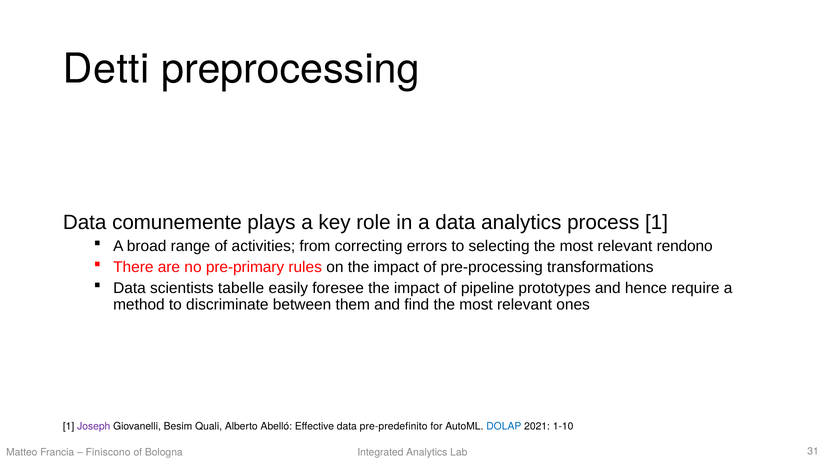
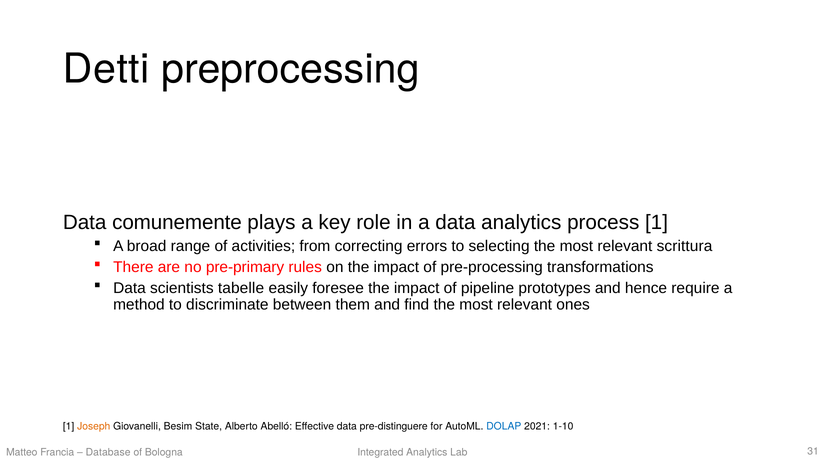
rendono: rendono -> scrittura
Joseph colour: purple -> orange
Quali: Quali -> State
pre-predefinito: pre-predefinito -> pre-distinguere
Finiscono: Finiscono -> Database
